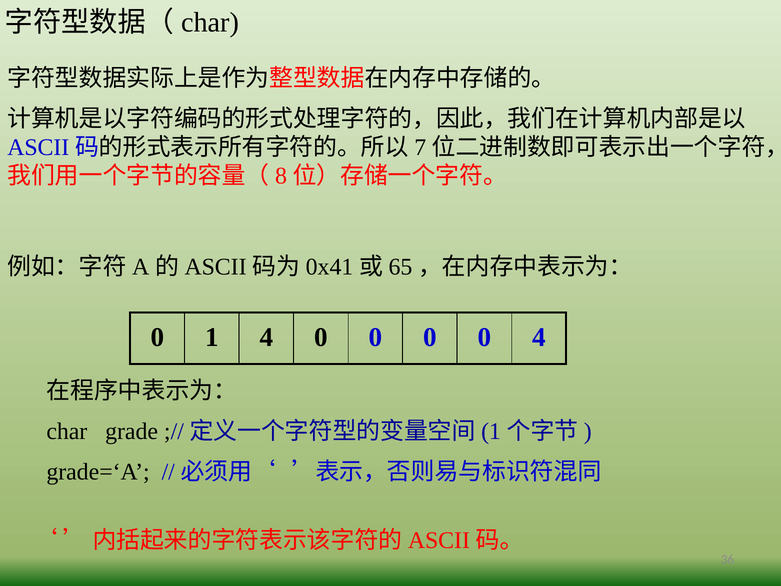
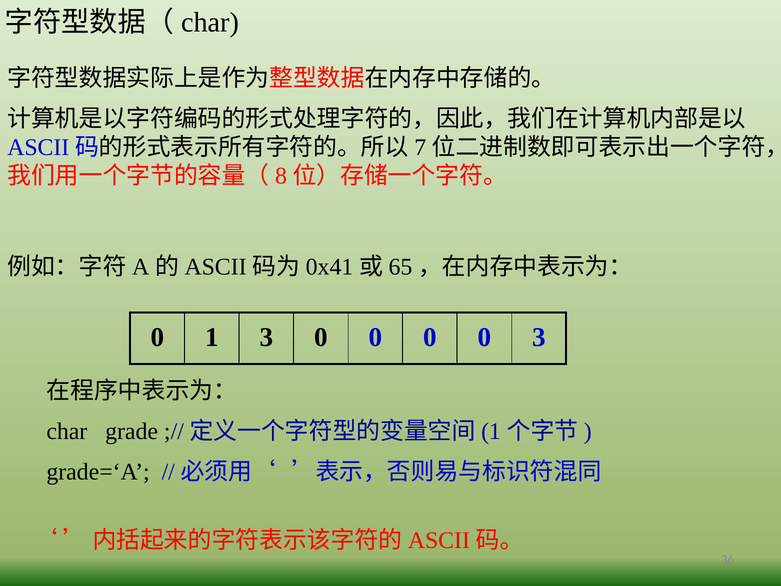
1 4: 4 -> 3
0 4: 4 -> 3
